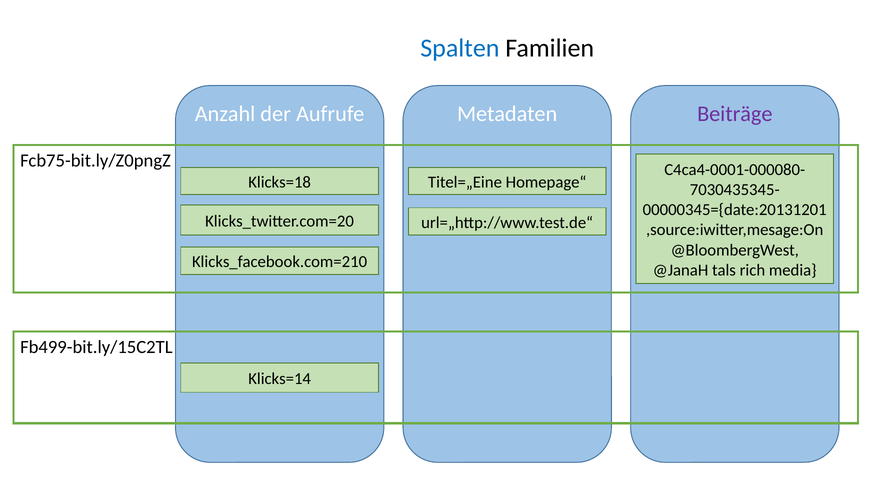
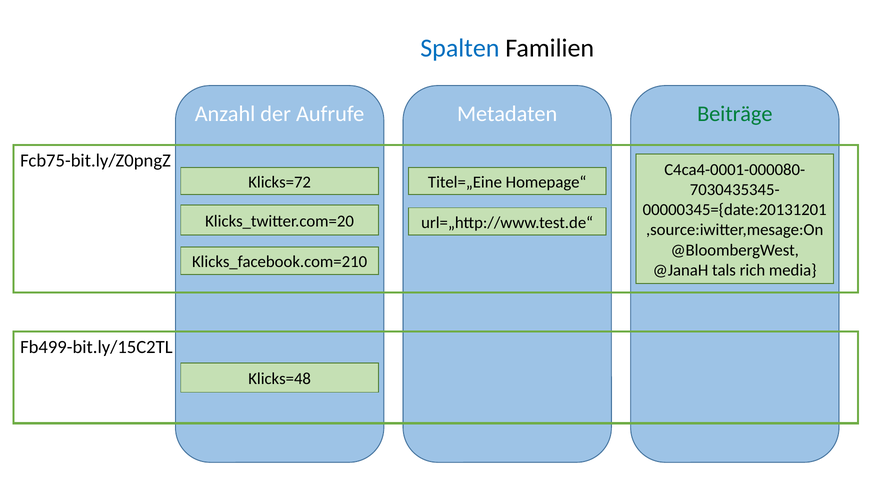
Beiträge colour: purple -> green
Klicks=18: Klicks=18 -> Klicks=72
Klicks=14: Klicks=14 -> Klicks=48
